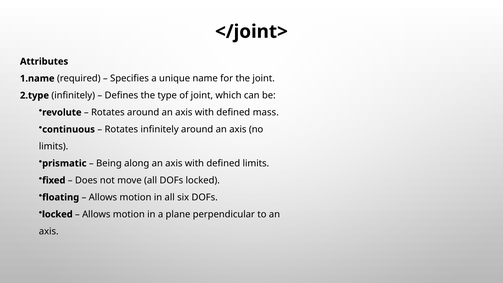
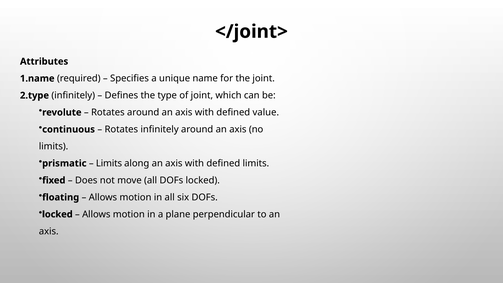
mass: mass -> value
Being at (109, 163): Being -> Limits
